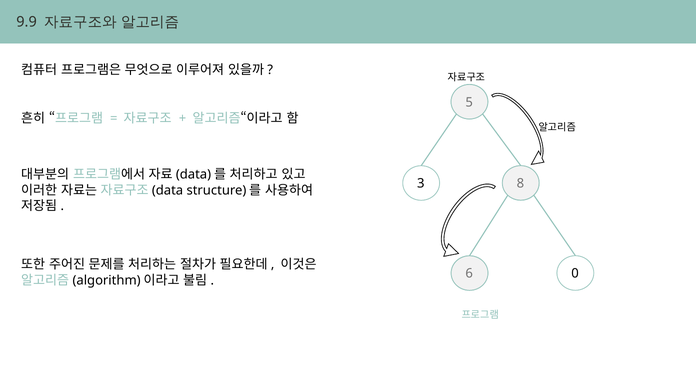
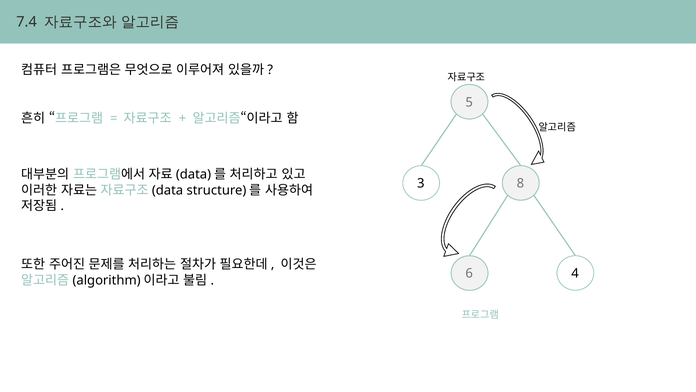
9.9: 9.9 -> 7.4
0: 0 -> 4
